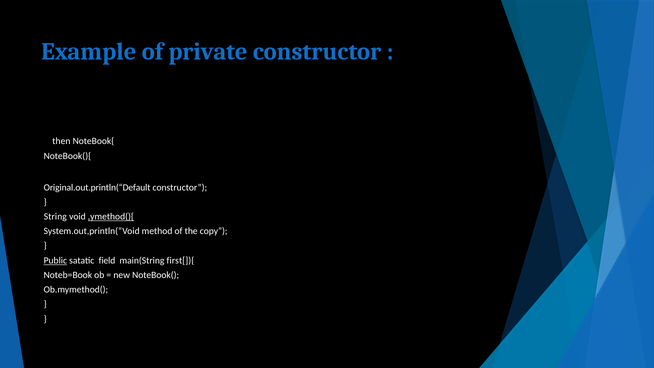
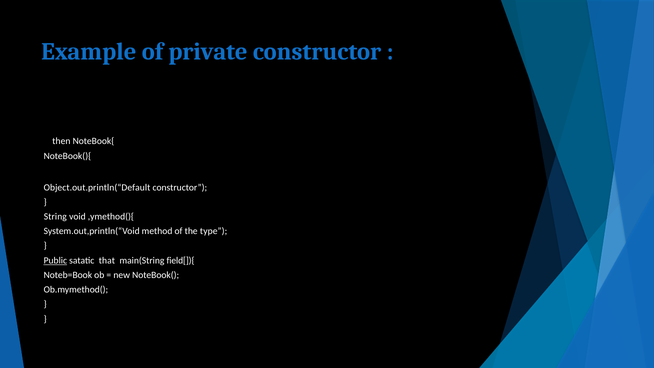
Original.out.println(“Default: Original.out.println(“Default -> Object.out.println(“Default
,ymethod(){ underline: present -> none
copy: copy -> type
field: field -> that
first[]){: first[]){ -> field[]){
